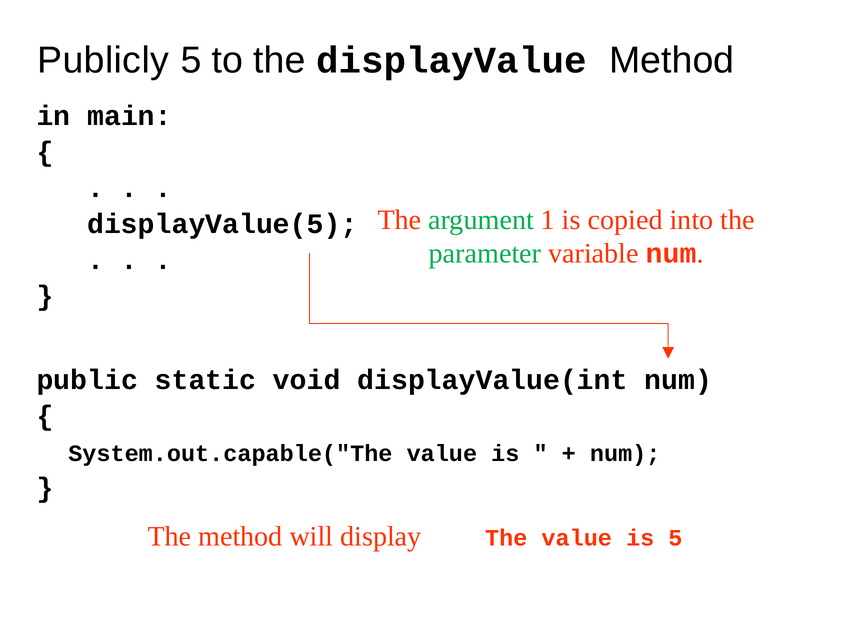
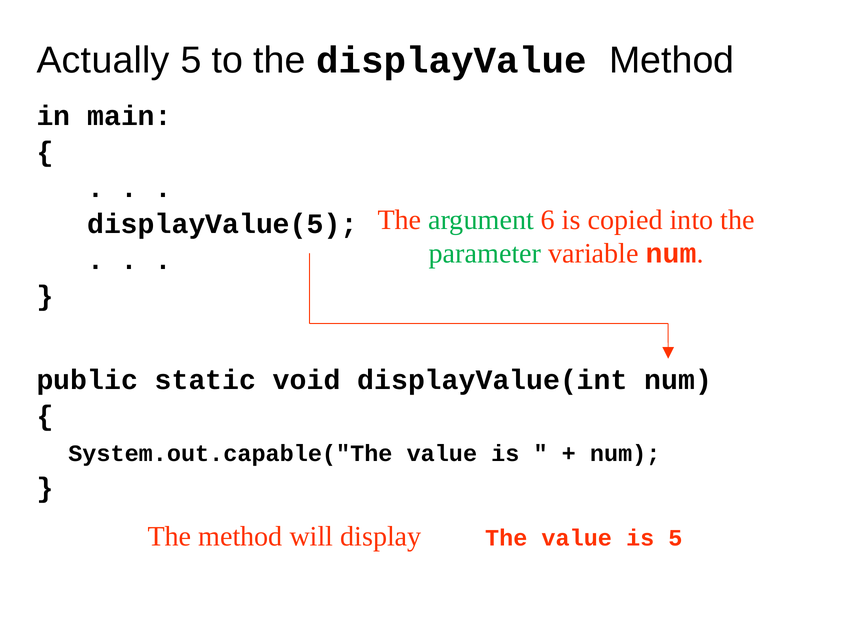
Publicly: Publicly -> Actually
1: 1 -> 6
